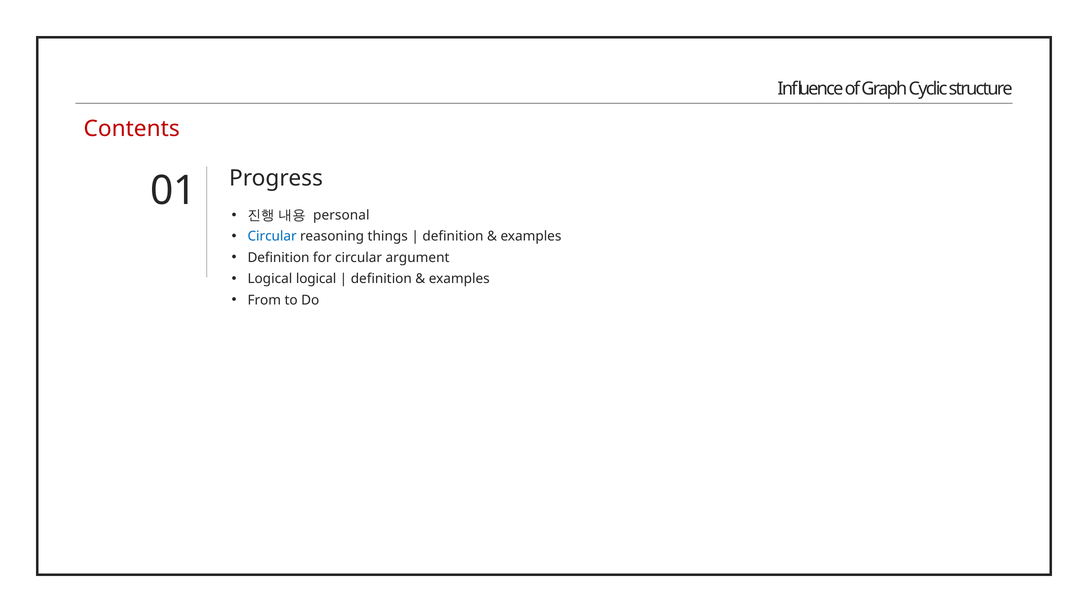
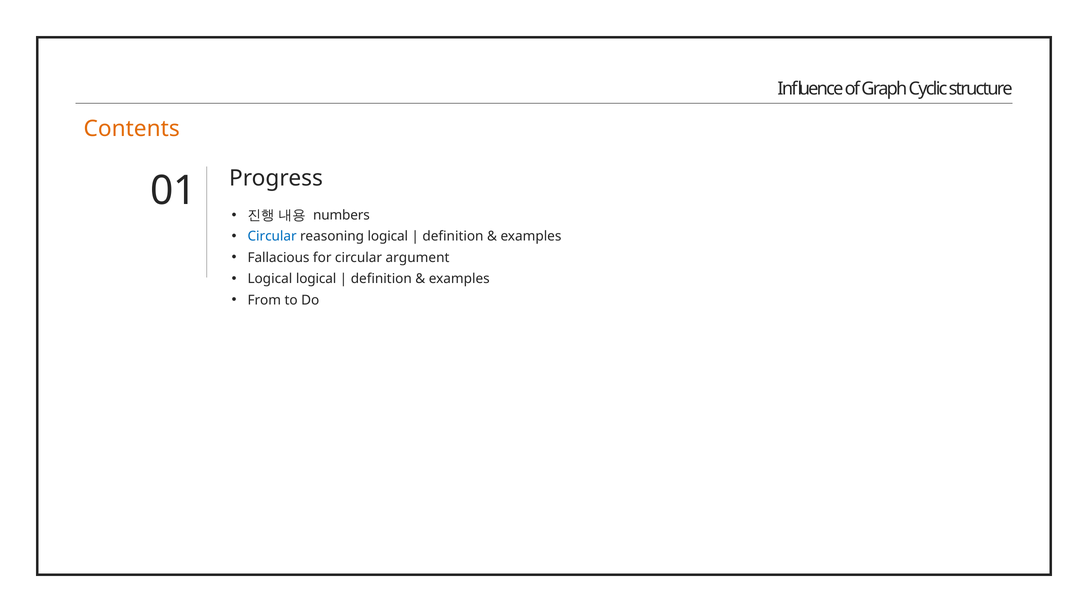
Contents colour: red -> orange
personal: personal -> numbers
reasoning things: things -> logical
Definition at (279, 258): Definition -> Fallacious
